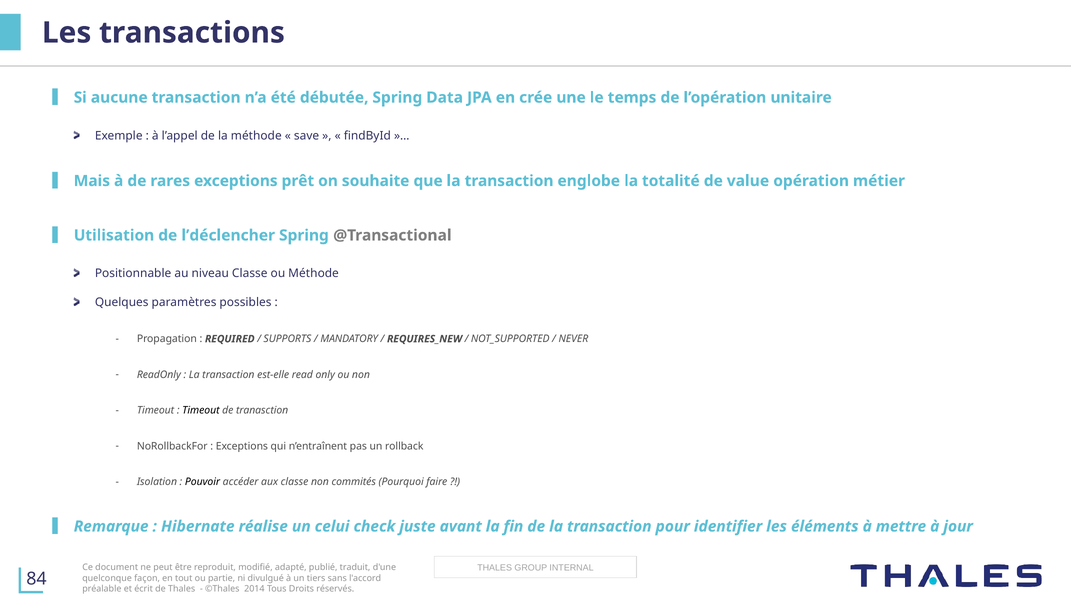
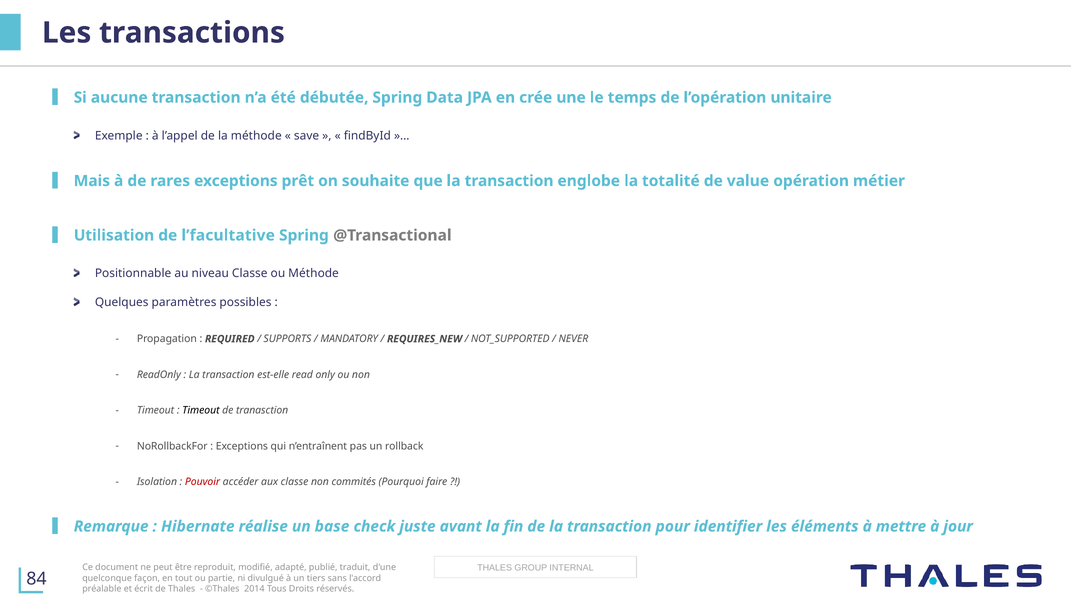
l’déclencher: l’déclencher -> l’facultative
Pouvoir colour: black -> red
celui: celui -> base
